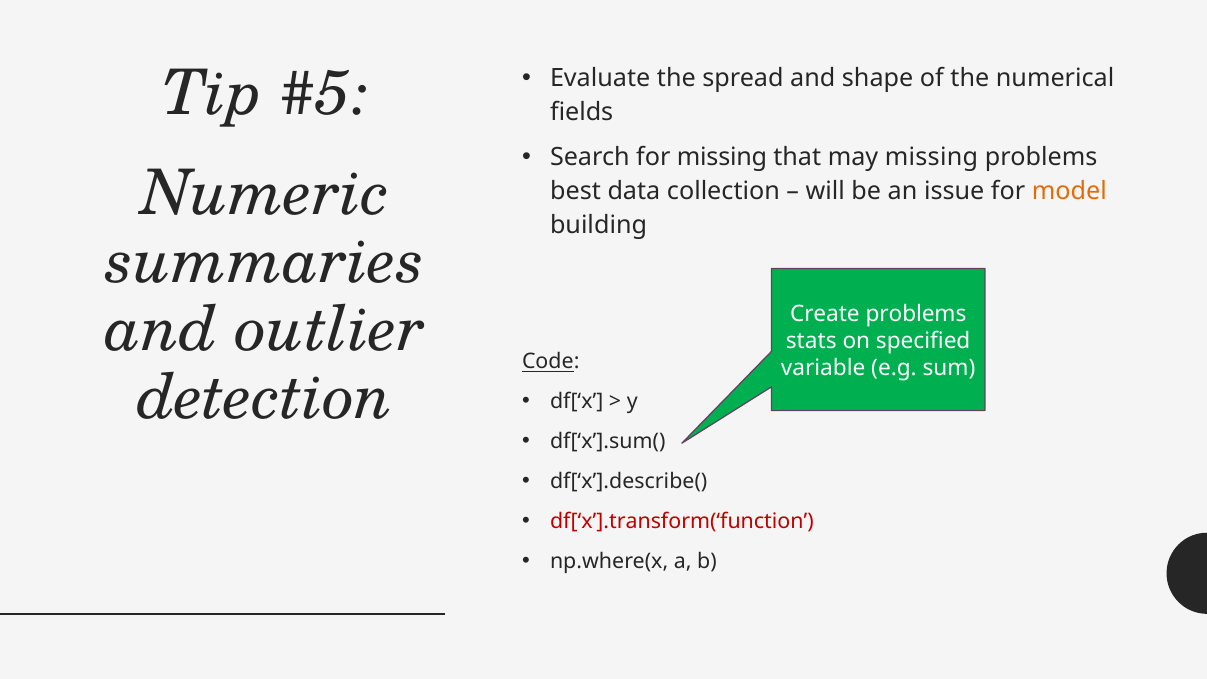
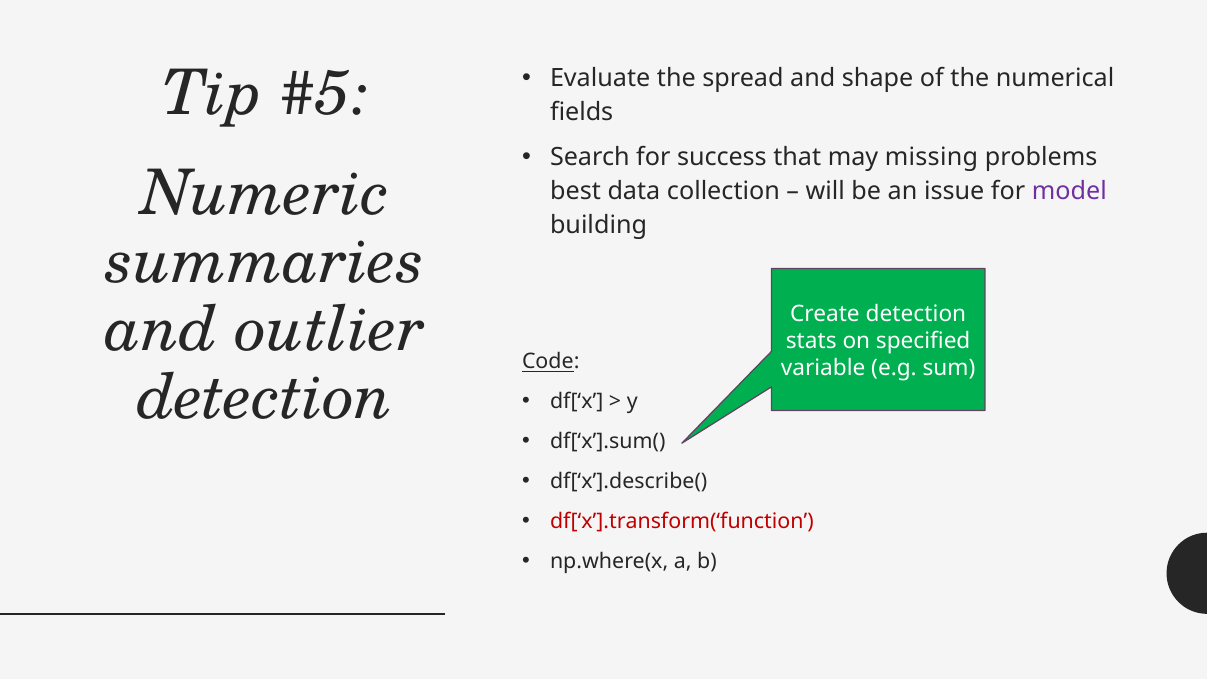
for missing: missing -> success
model colour: orange -> purple
Create problems: problems -> detection
